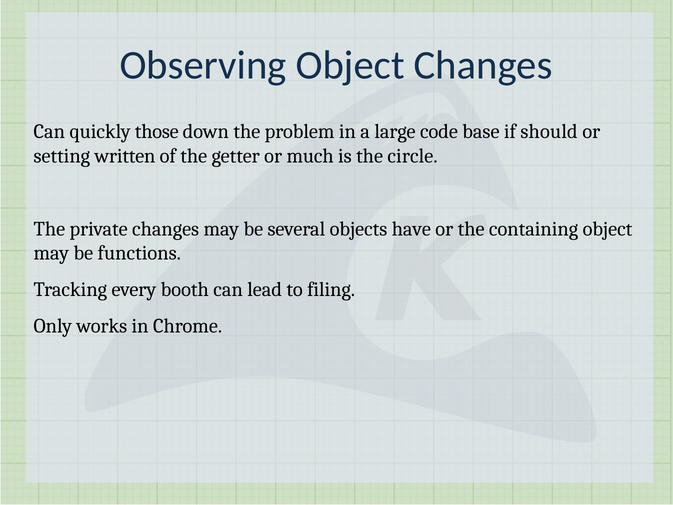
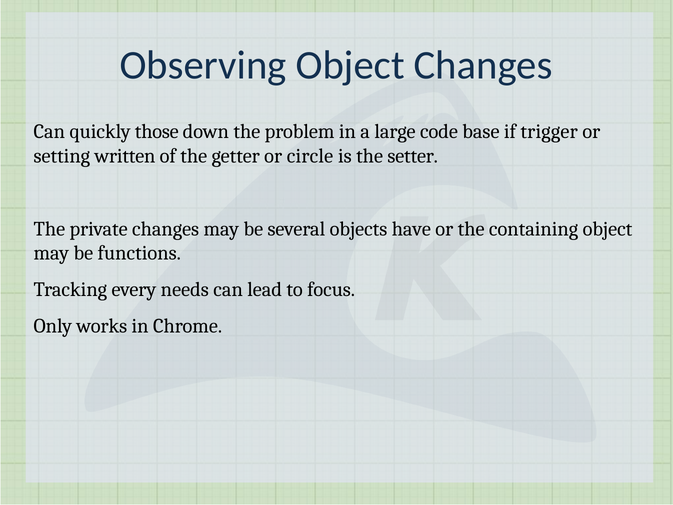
should: should -> trigger
much: much -> circle
circle: circle -> setter
booth: booth -> needs
filing: filing -> focus
